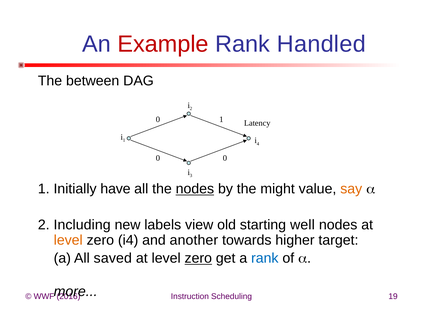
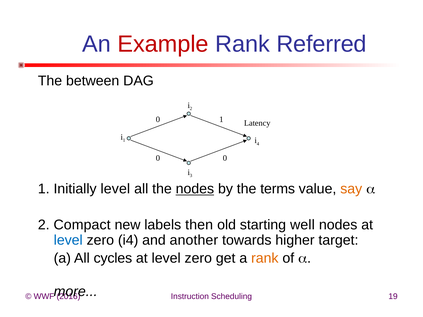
Handled: Handled -> Referred
Initially have: have -> level
might: might -> terms
Including: Including -> Compact
view: view -> then
level at (68, 240) colour: orange -> blue
saved: saved -> cycles
zero at (198, 258) underline: present -> none
rank at (265, 258) colour: blue -> orange
